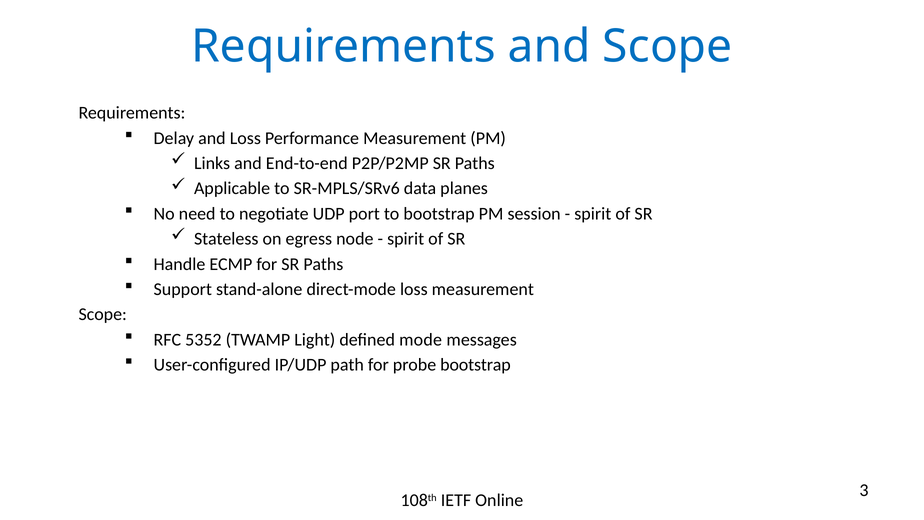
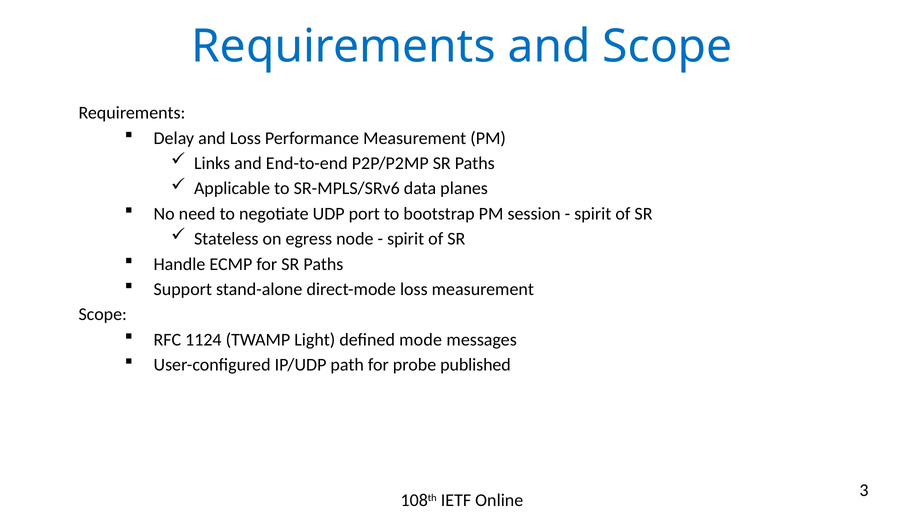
5352: 5352 -> 1124
probe bootstrap: bootstrap -> published
